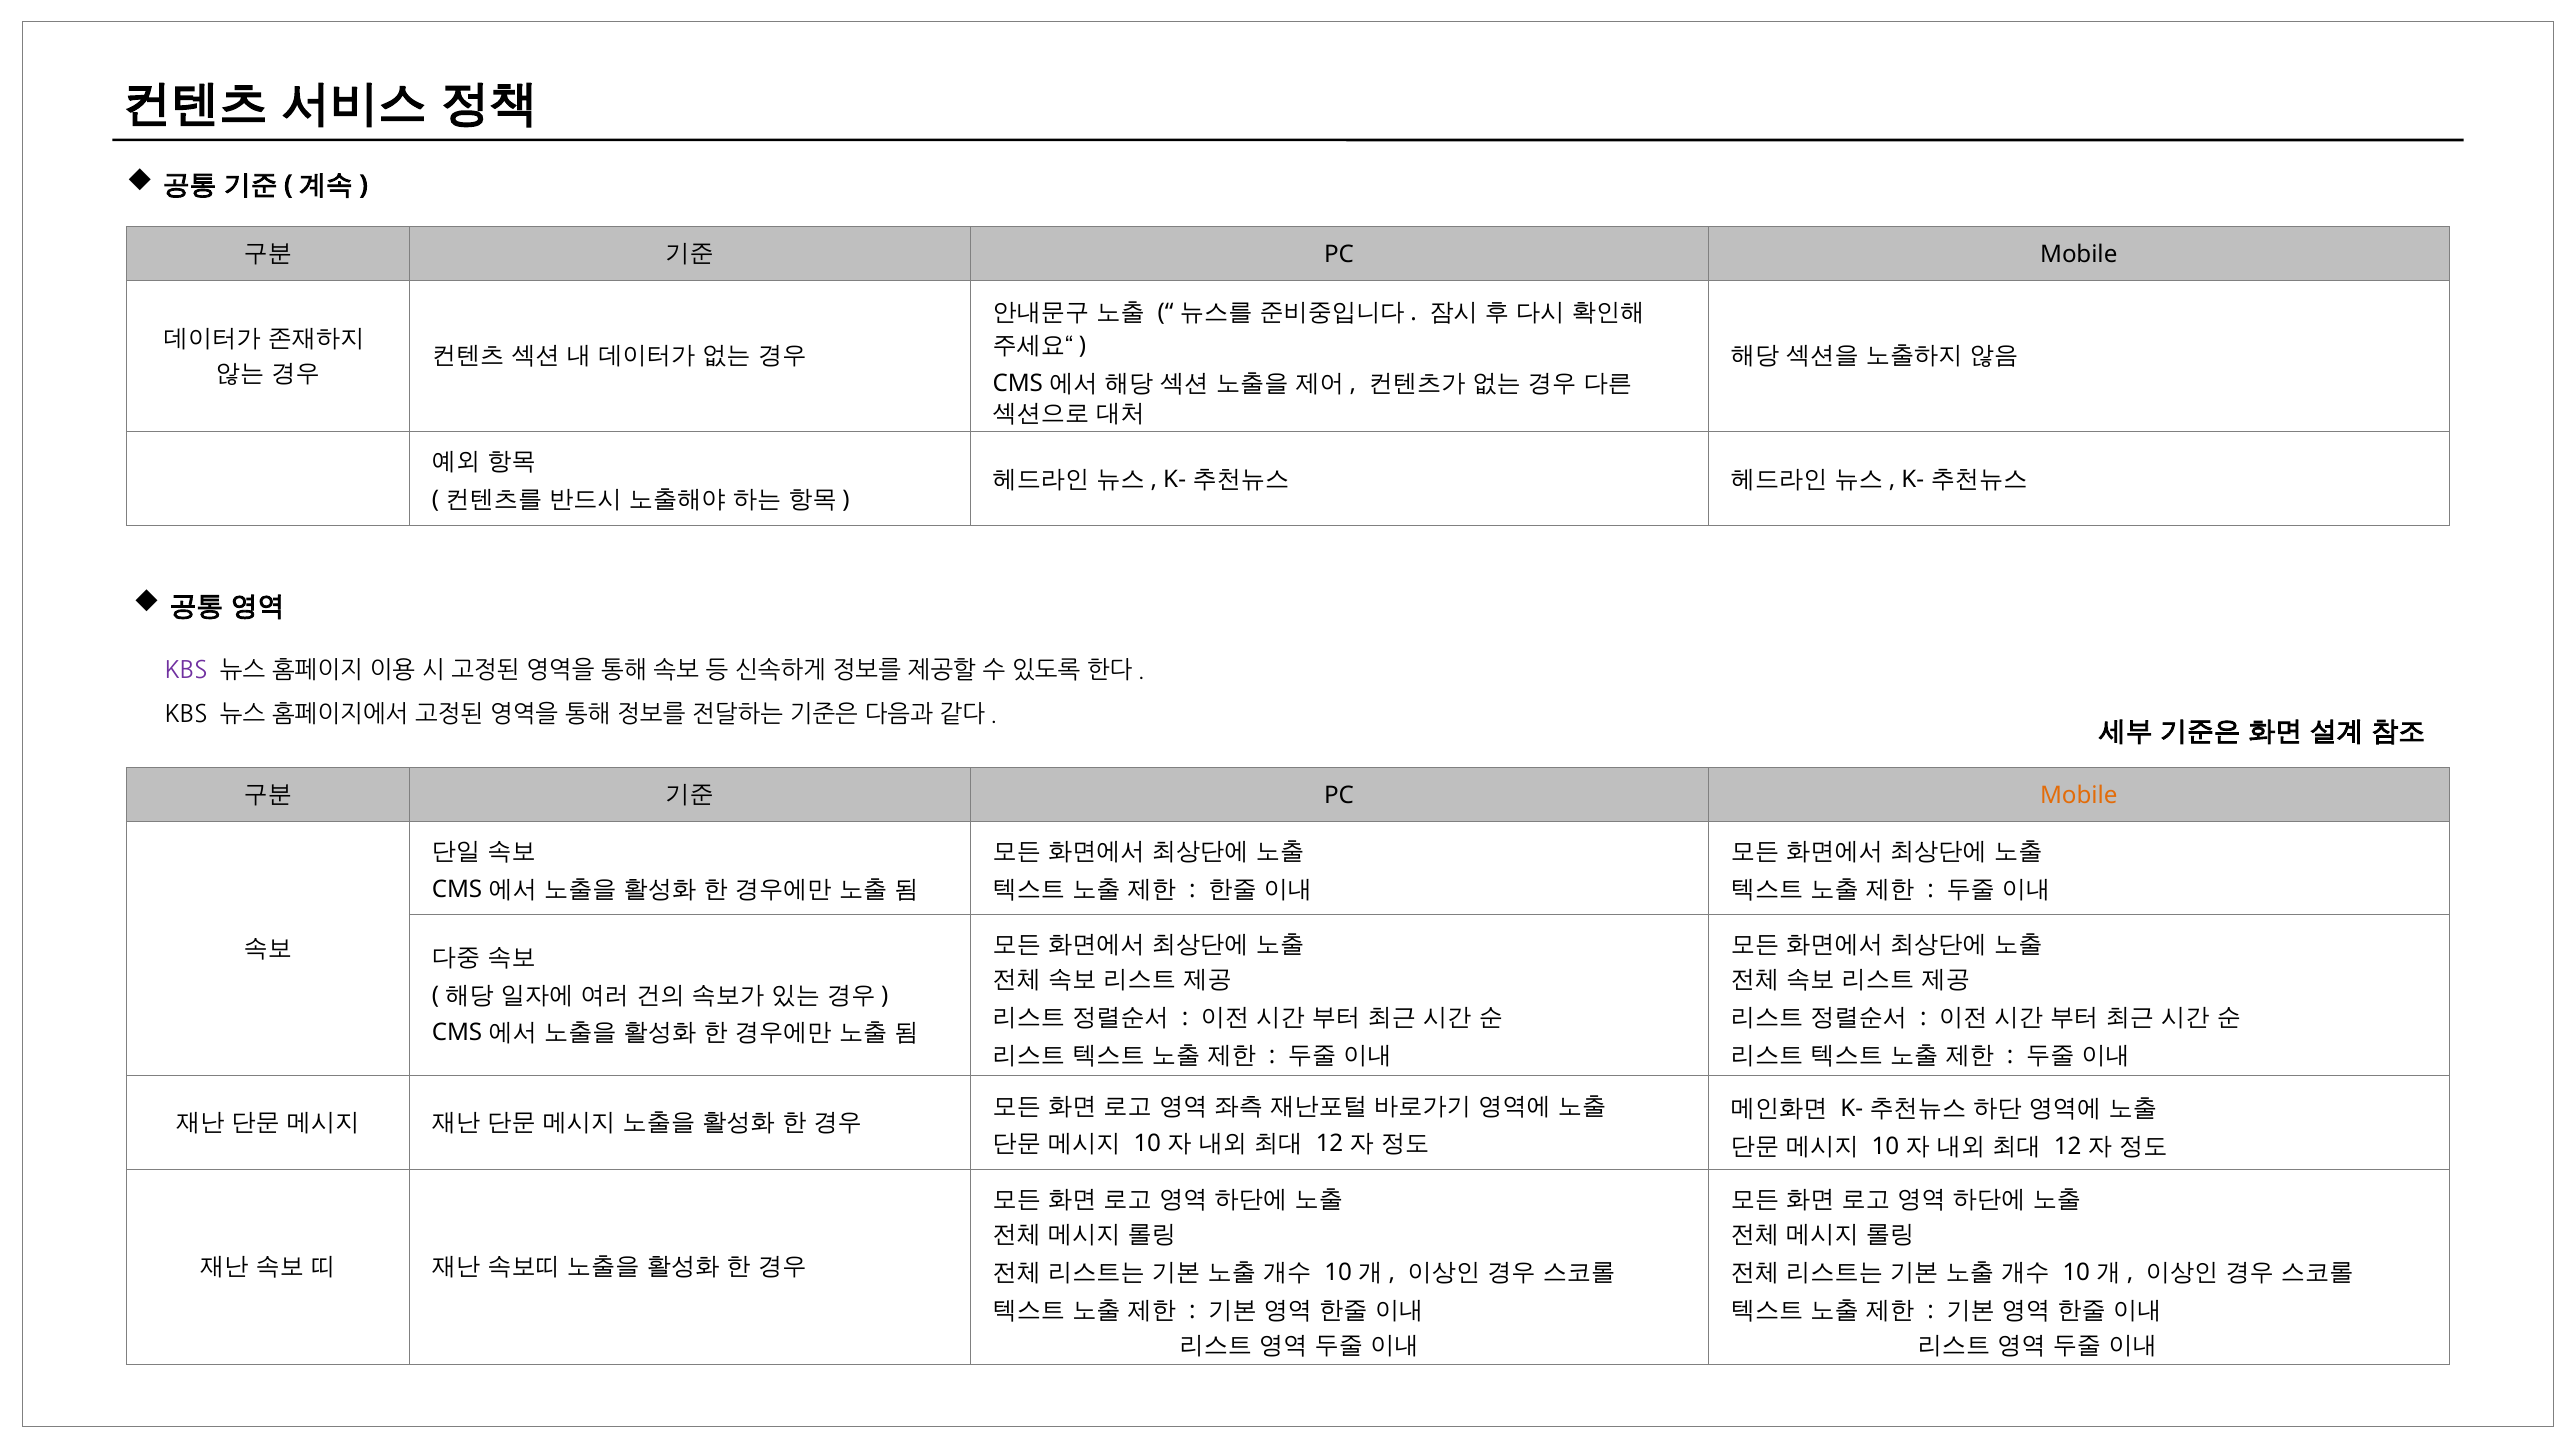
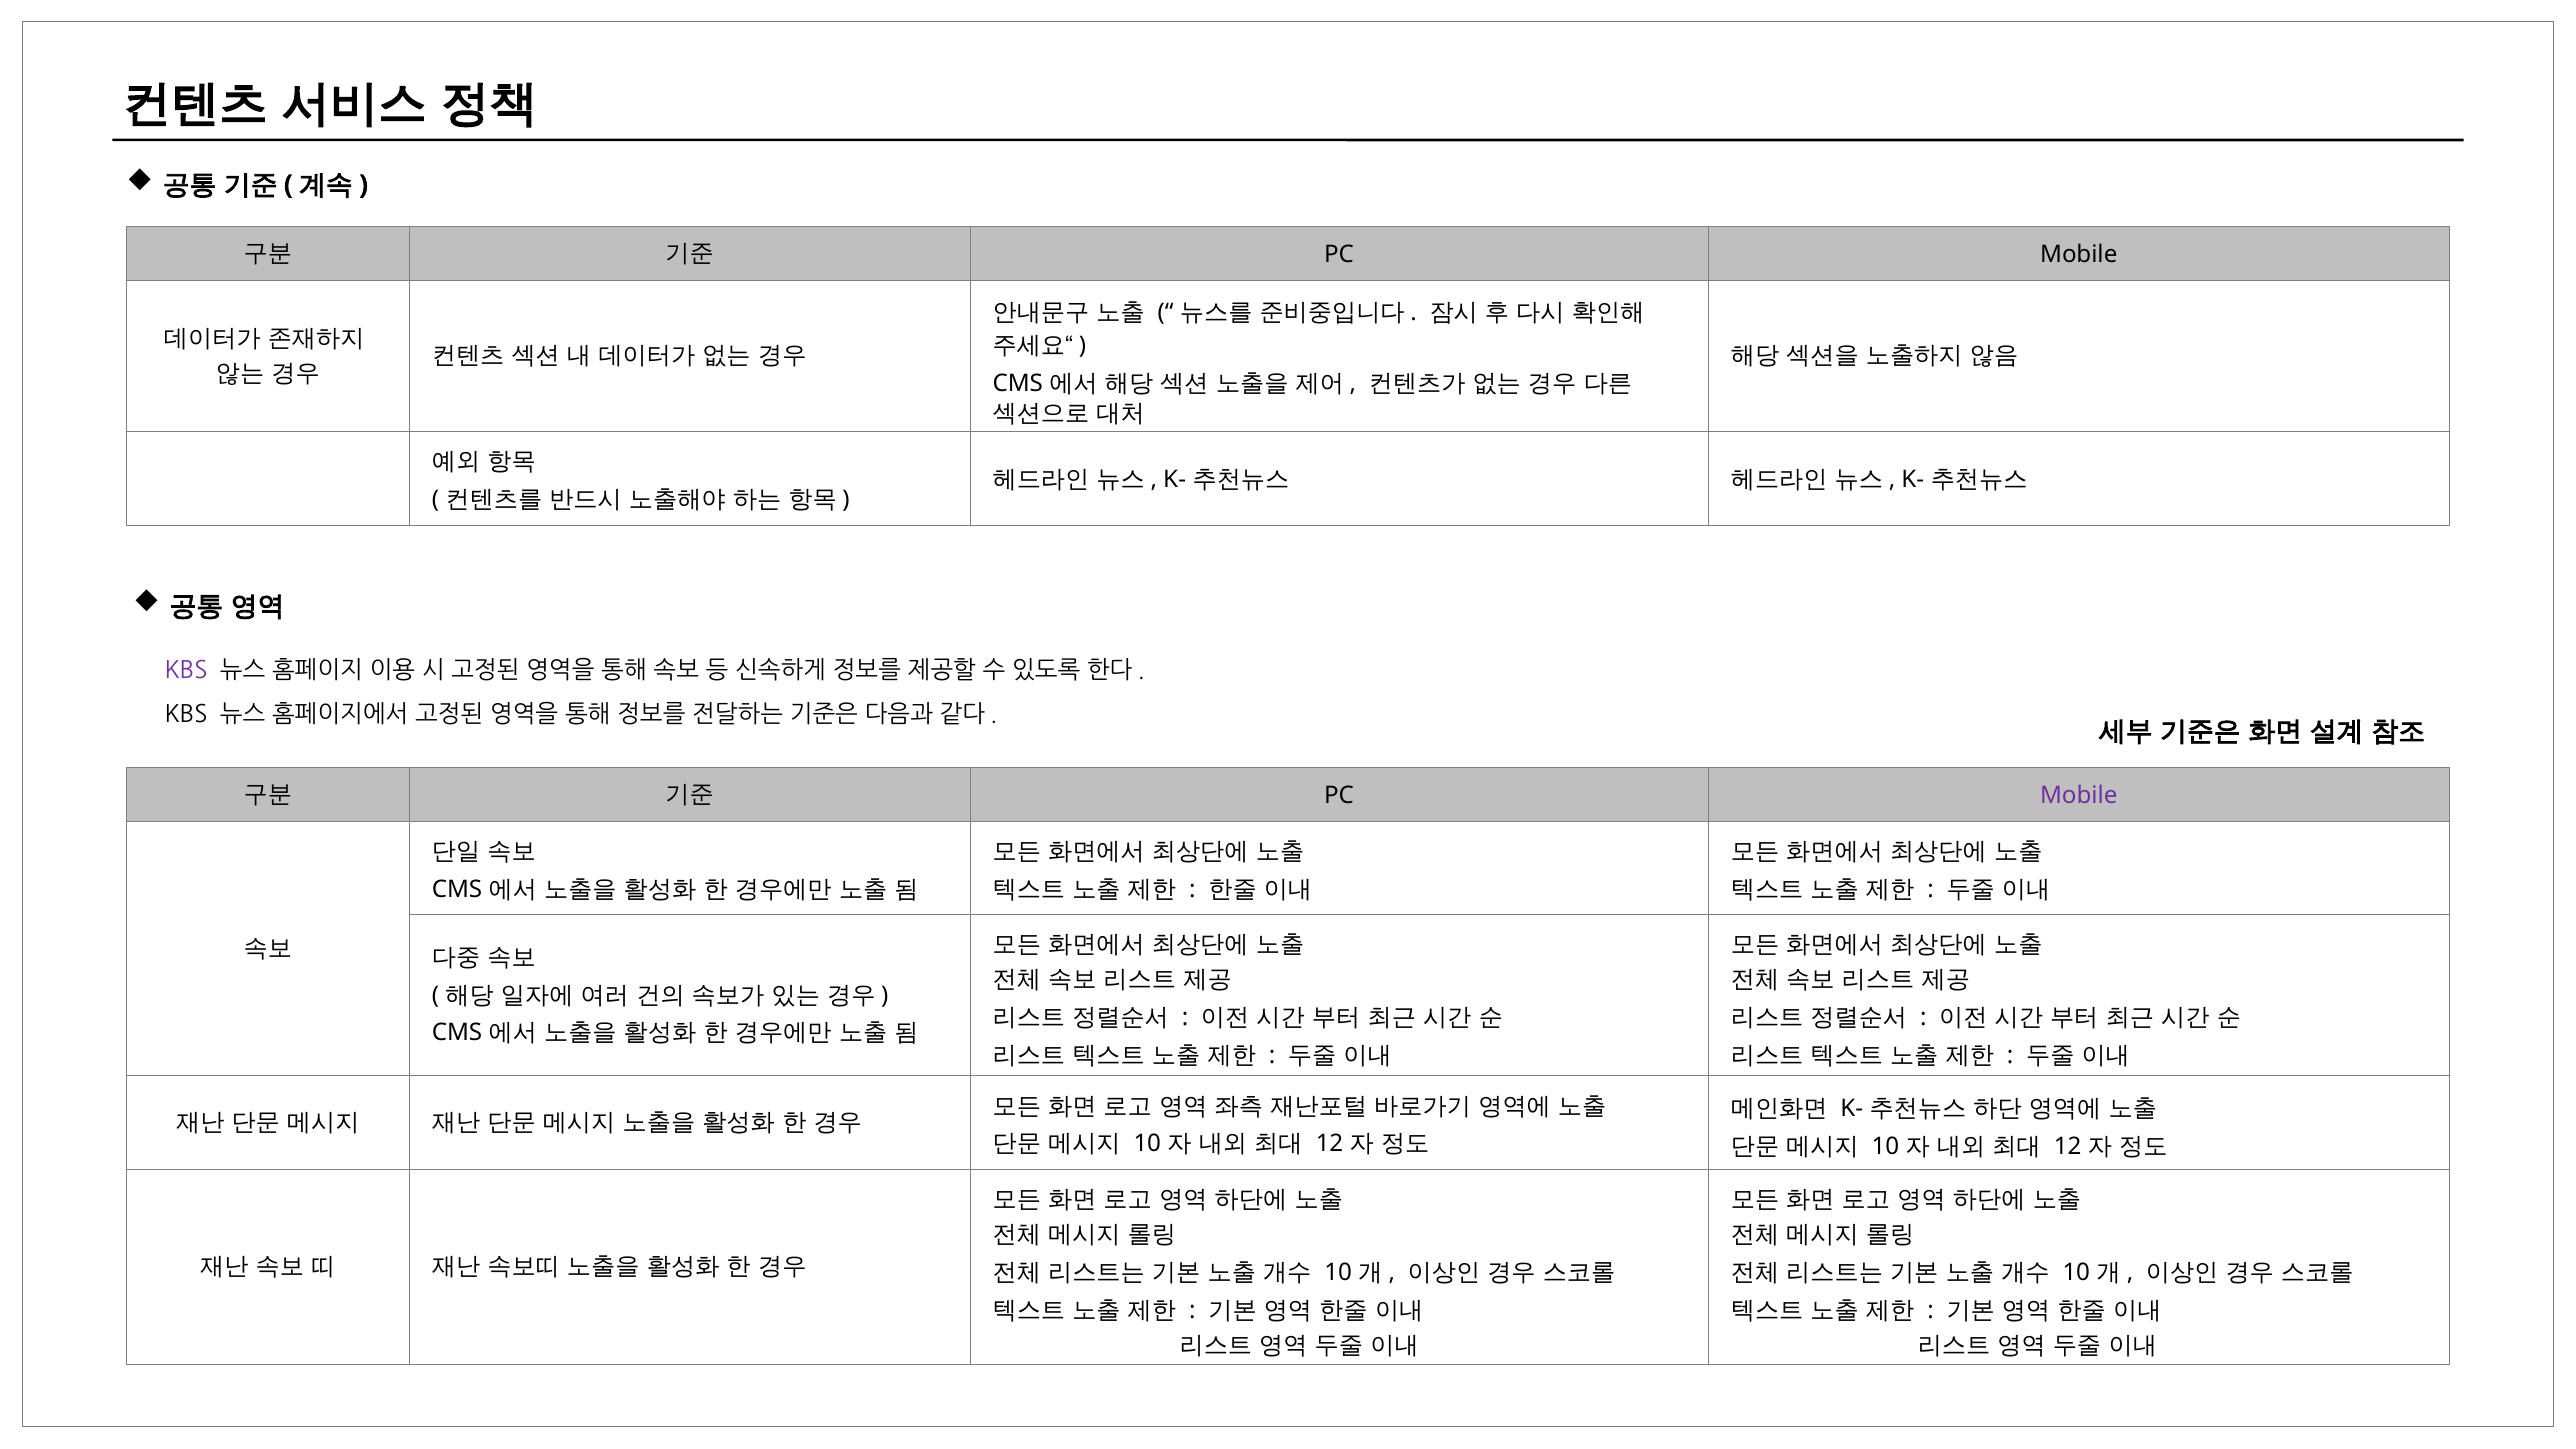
Mobile at (2079, 796) colour: orange -> purple
